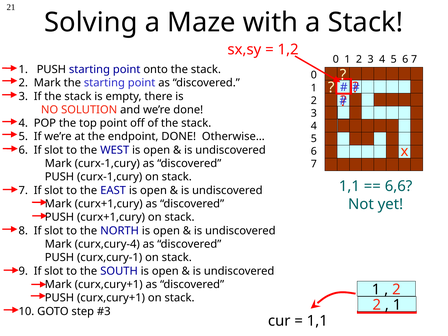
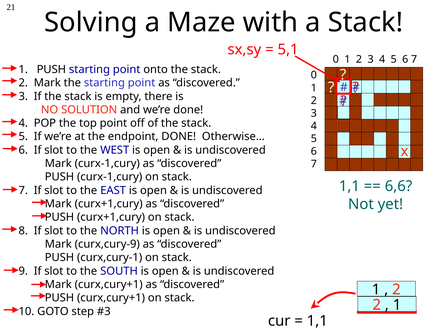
1,2: 1,2 -> 5,1
curx,cury-4: curx,cury-4 -> curx,cury-9
